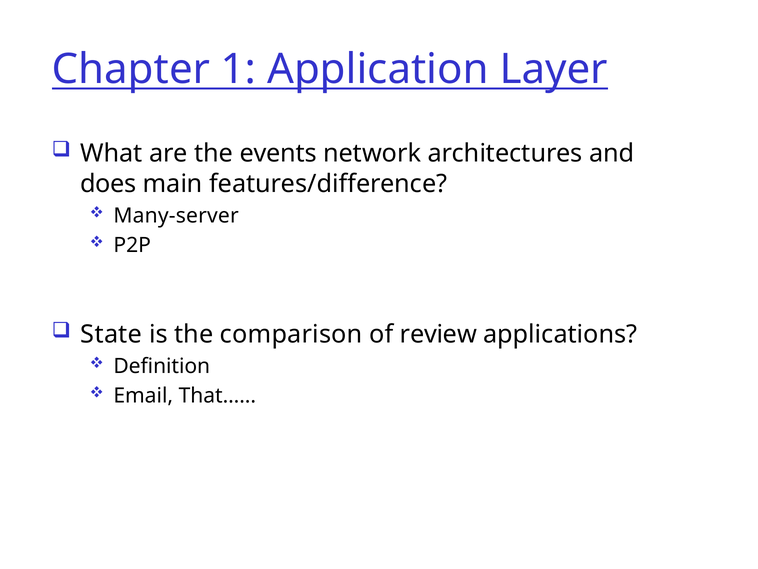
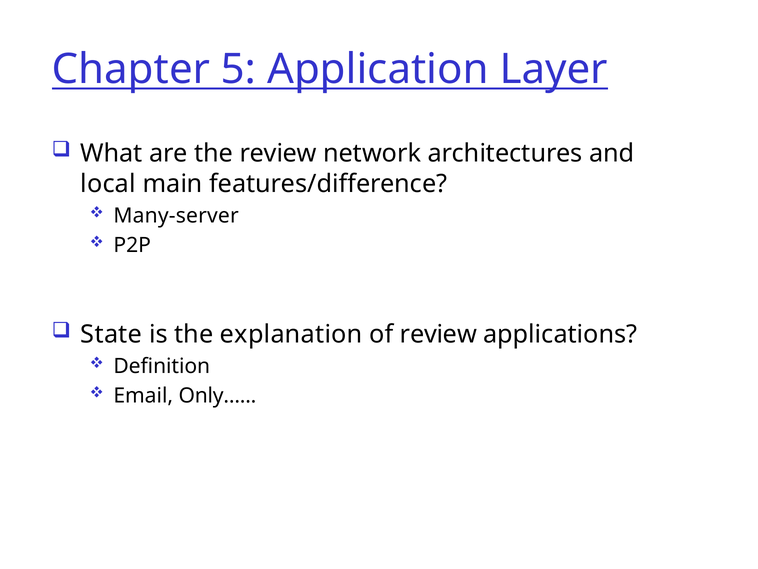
1: 1 -> 5
the events: events -> review
does: does -> local
comparison: comparison -> explanation
That…: That… -> Only…
